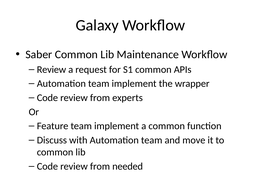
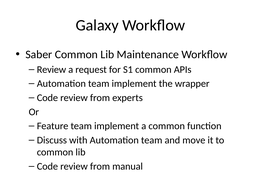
needed: needed -> manual
